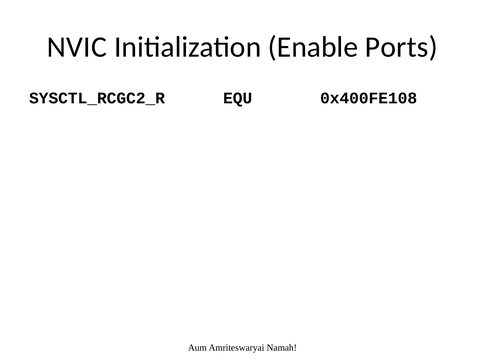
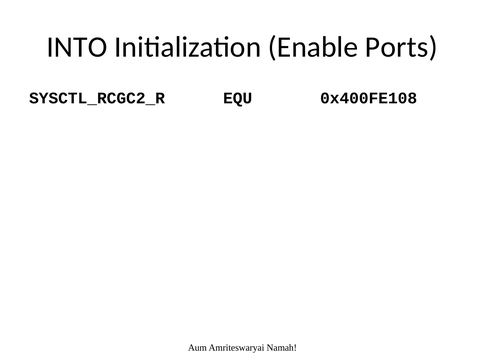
NVIC: NVIC -> INTO
